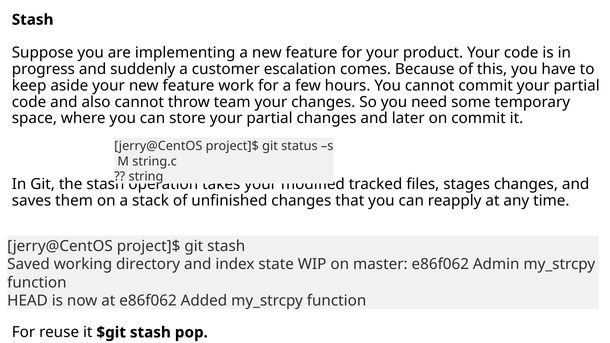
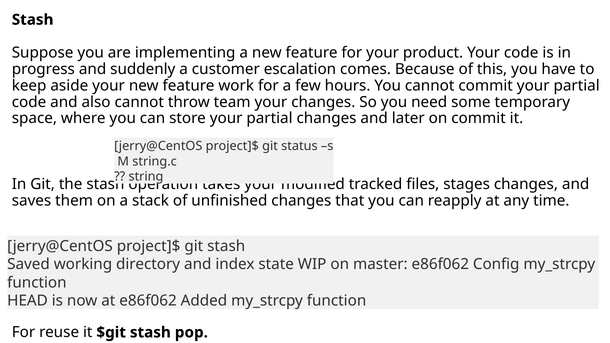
Admin: Admin -> Config
